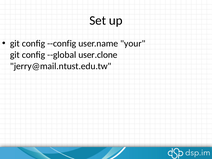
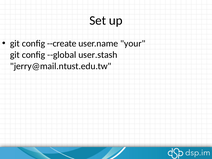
--config: --config -> --create
user.clone: user.clone -> user.stash
